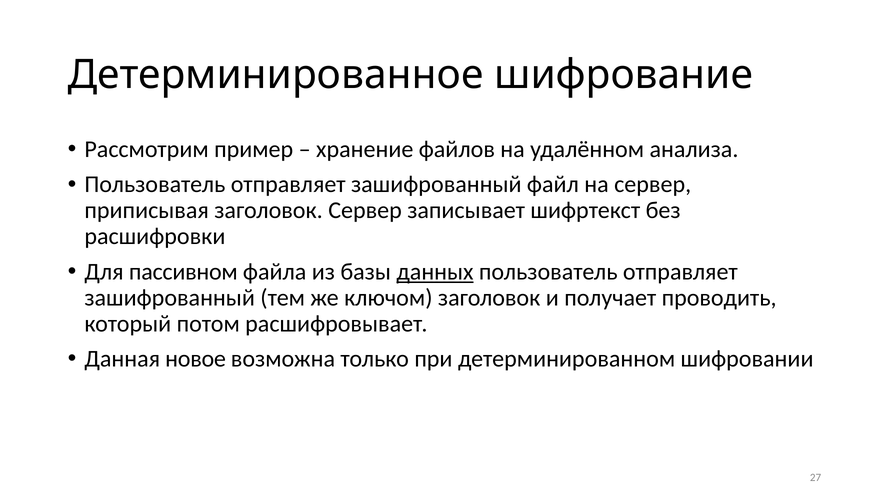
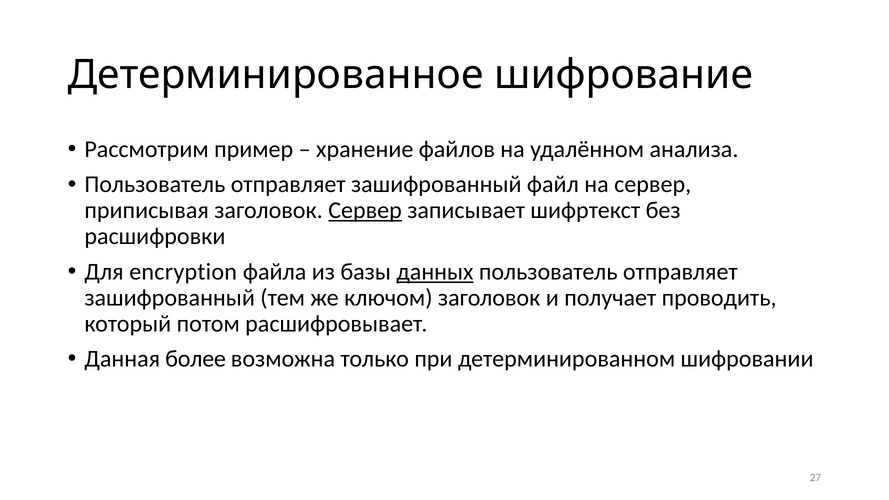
Сервер at (365, 211) underline: none -> present
пассивном: пассивном -> encryption
новое: новое -> более
